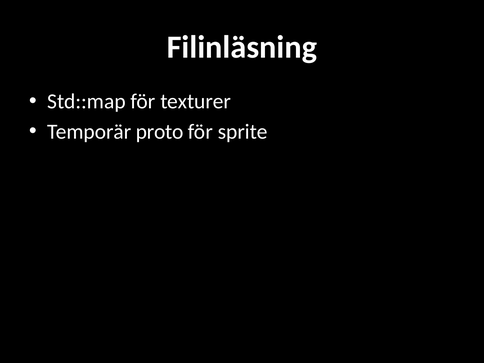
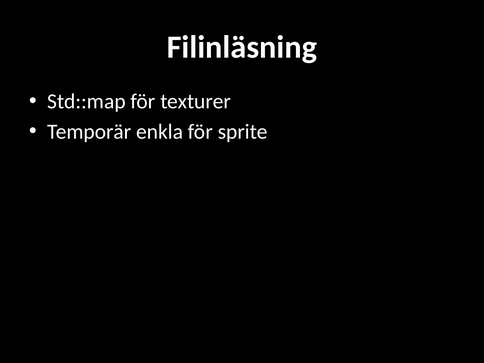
proto: proto -> enkla
